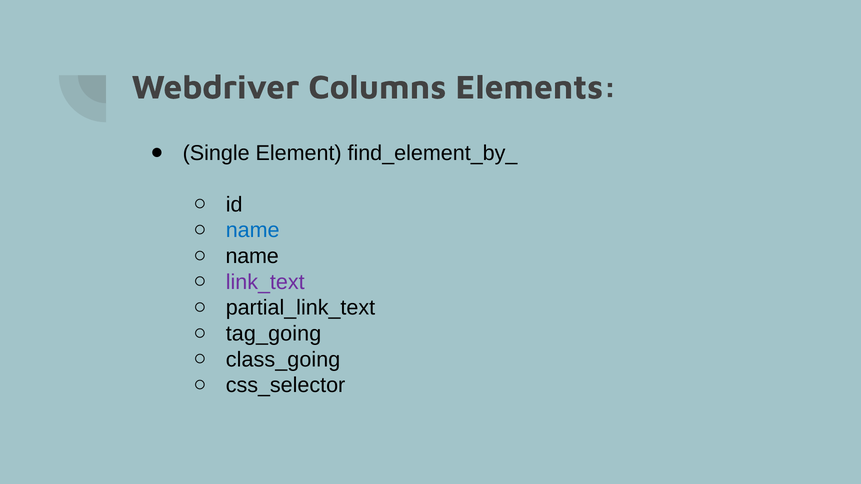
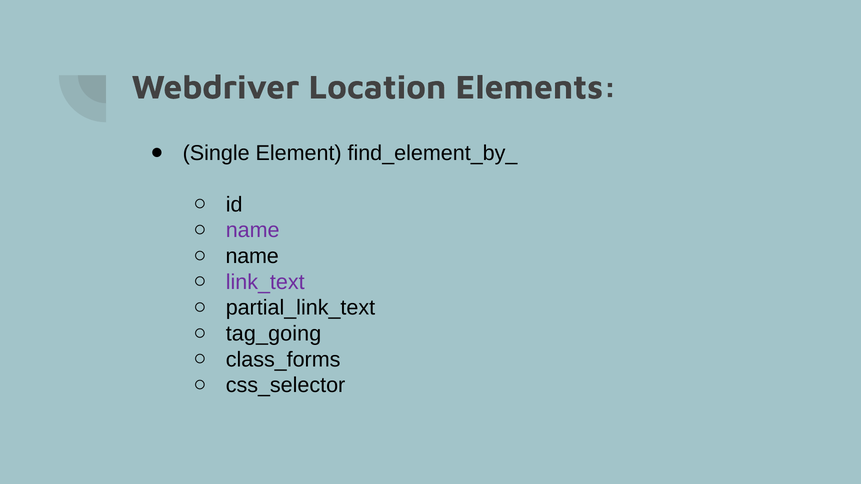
Columns: Columns -> Location
name at (253, 231) colour: blue -> purple
class_going: class_going -> class_forms
